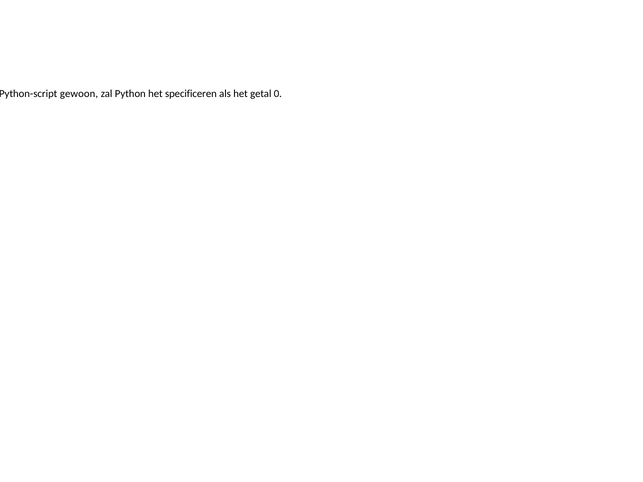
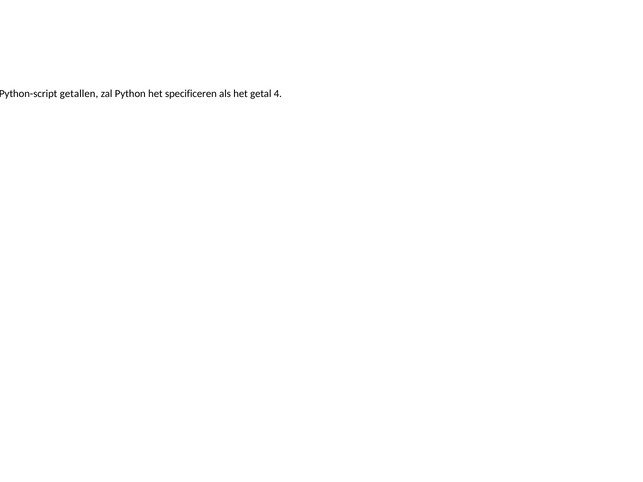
gewoon: gewoon -> getallen
0: 0 -> 4
